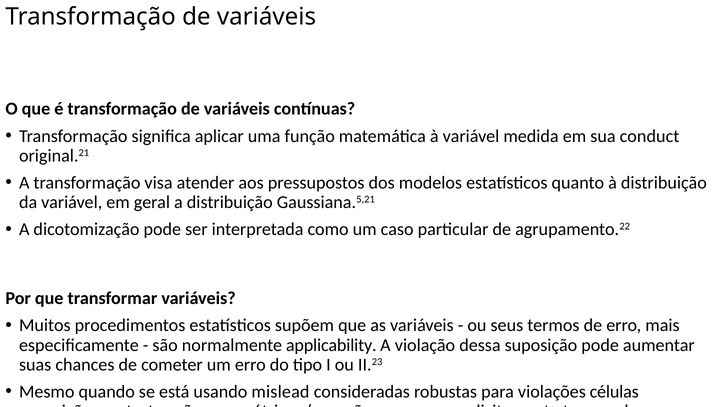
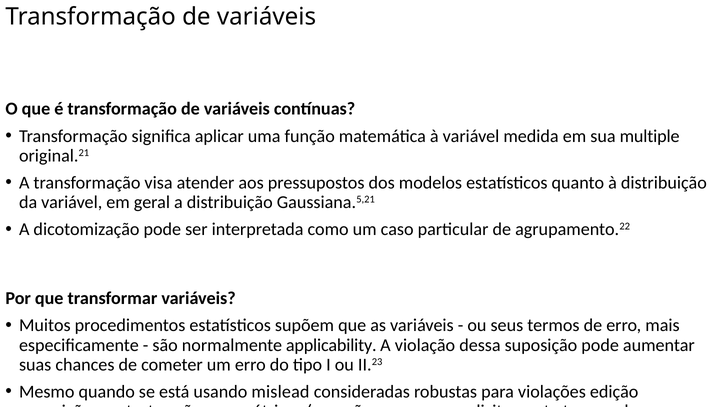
conduct: conduct -> multiple
células: células -> edição
